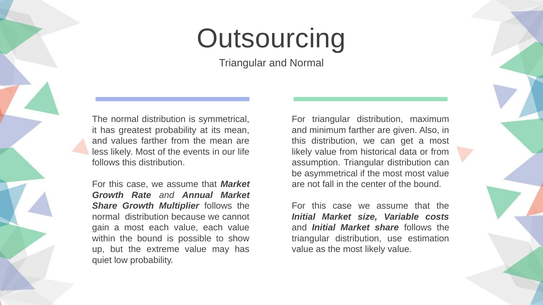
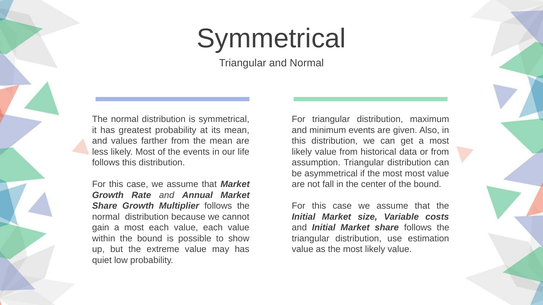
Outsourcing at (271, 39): Outsourcing -> Symmetrical
minimum farther: farther -> events
